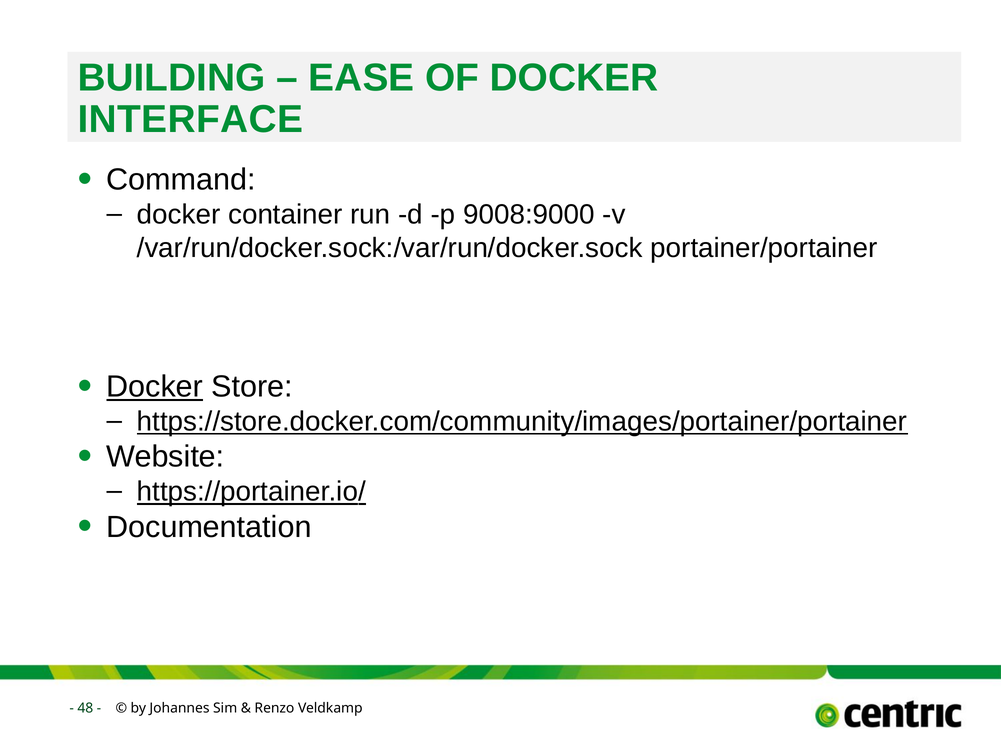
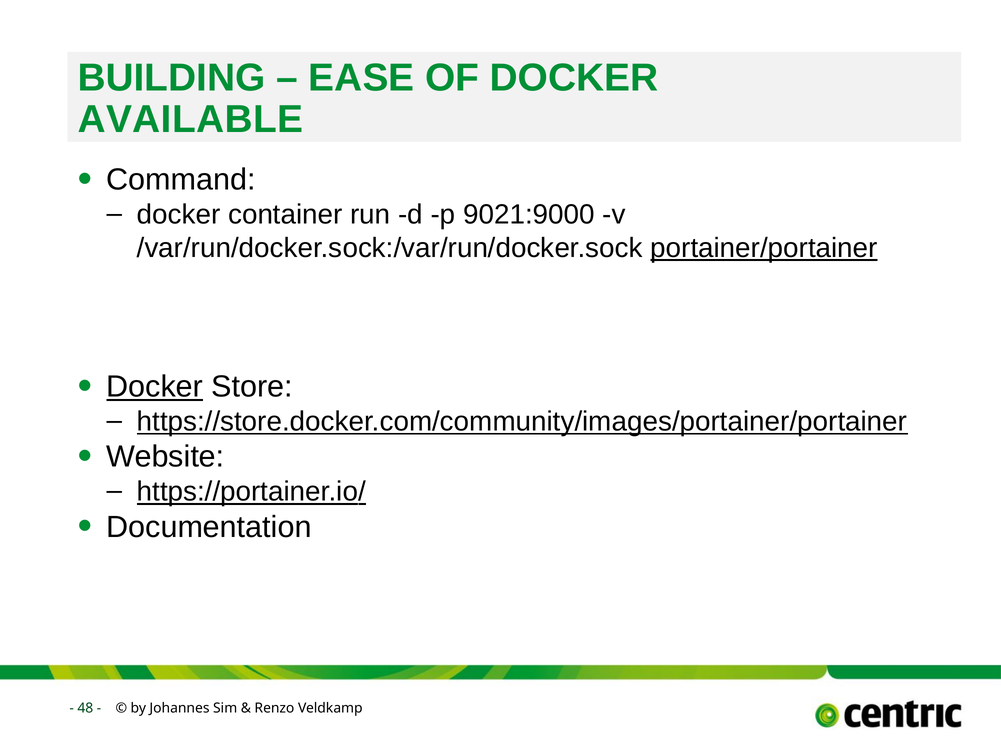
INTERFACE: INTERFACE -> AVAILABLE
9008:9000: 9008:9000 -> 9021:9000
portainer/portainer underline: none -> present
